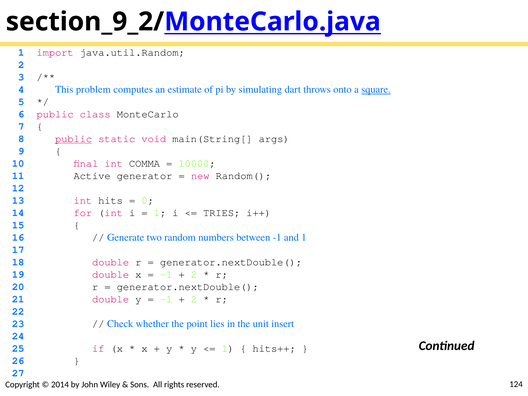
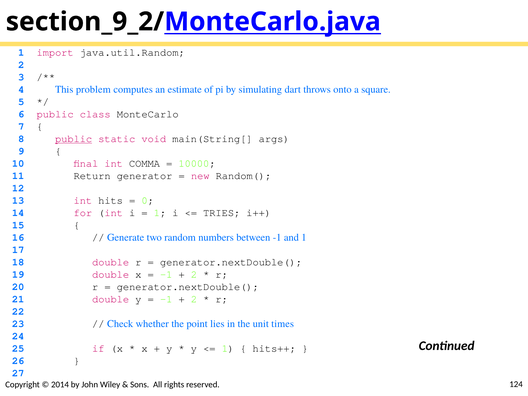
square underline: present -> none
Active: Active -> Return
insert: insert -> times
